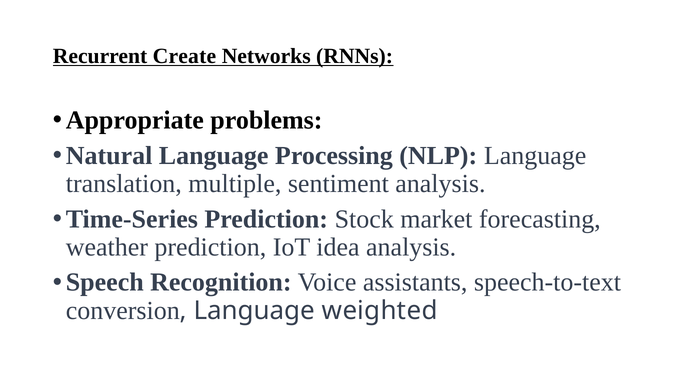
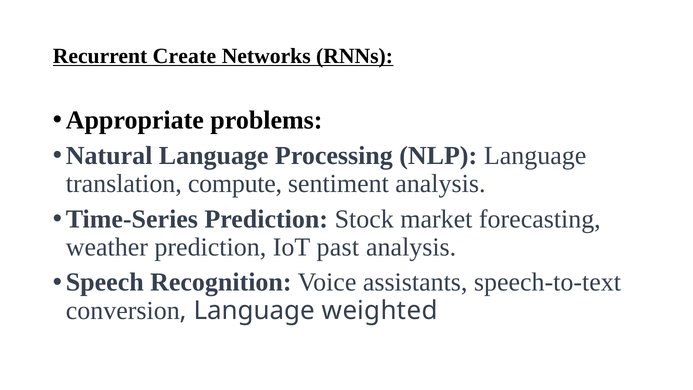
multiple: multiple -> compute
idea: idea -> past
